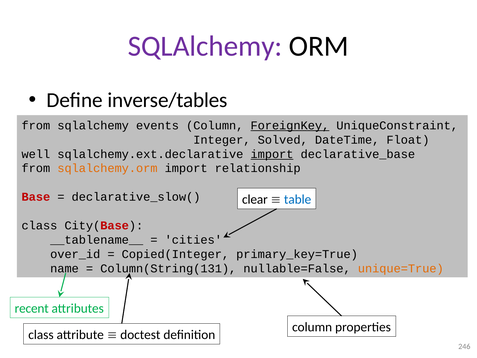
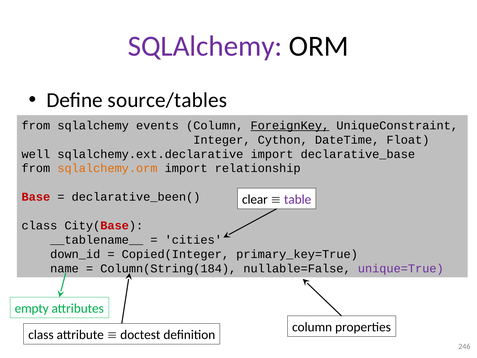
inverse/tables: inverse/tables -> source/tables
Solved: Solved -> Cython
import at (272, 154) underline: present -> none
declarative_slow(: declarative_slow( -> declarative_been(
table colour: blue -> purple
over_id: over_id -> down_id
Column(String(131: Column(String(131 -> Column(String(184
unique=True colour: orange -> purple
recent: recent -> empty
